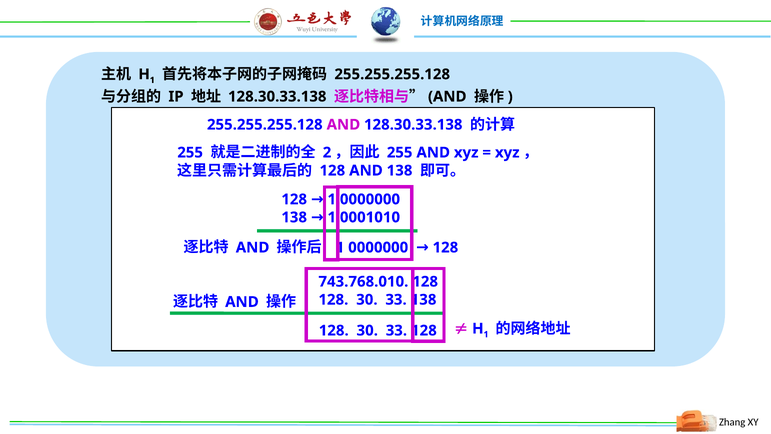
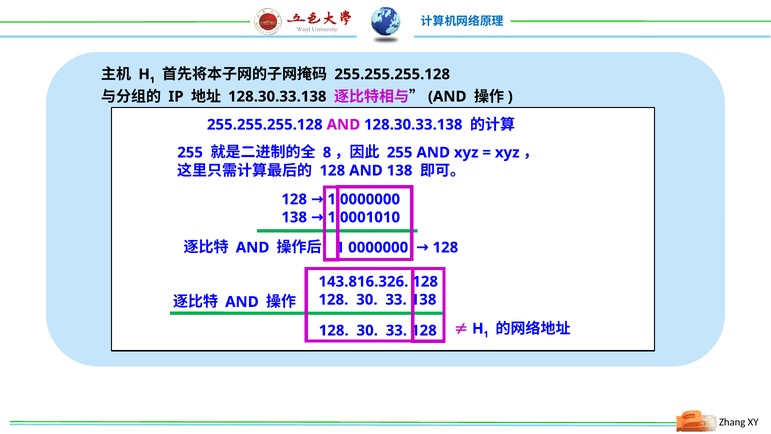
2: 2 -> 8
743.768.010: 743.768.010 -> 143.816.326
